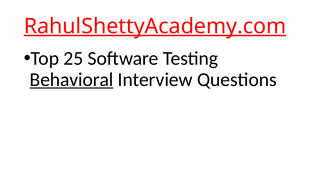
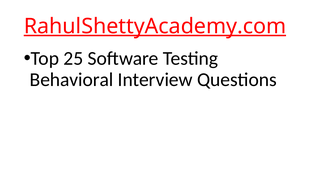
Behavioral underline: present -> none
